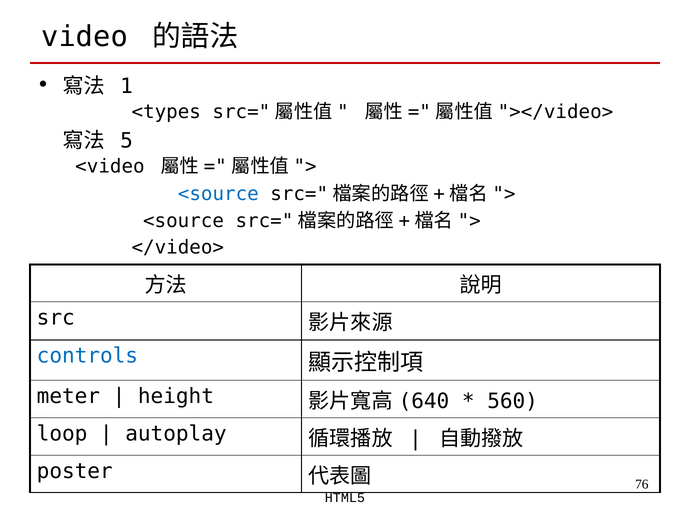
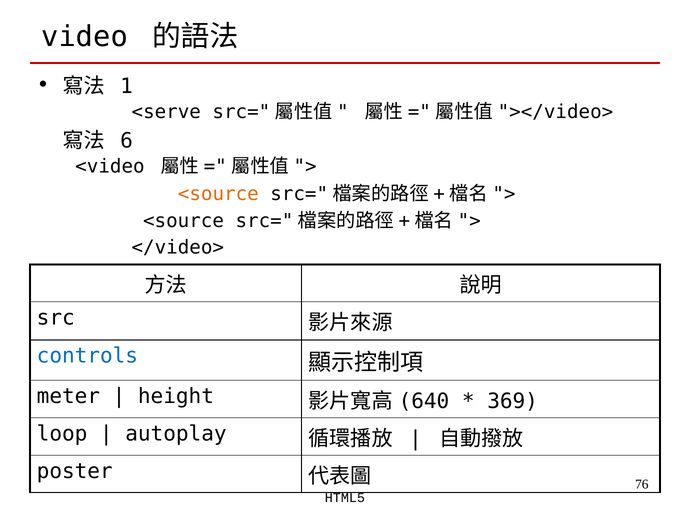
<types: <types -> <serve
5: 5 -> 6
<source at (218, 194) colour: blue -> orange
560: 560 -> 369
